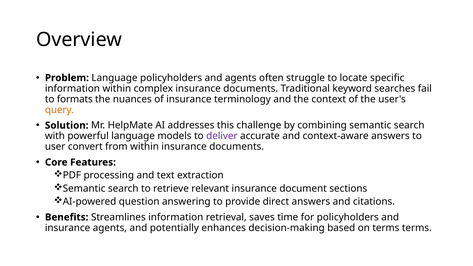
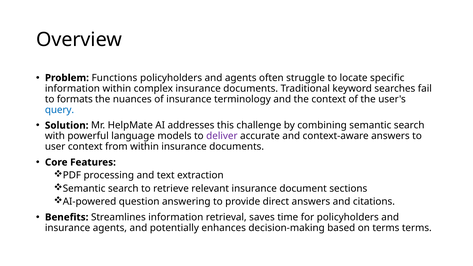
Problem Language: Language -> Functions
query colour: orange -> blue
user convert: convert -> context
